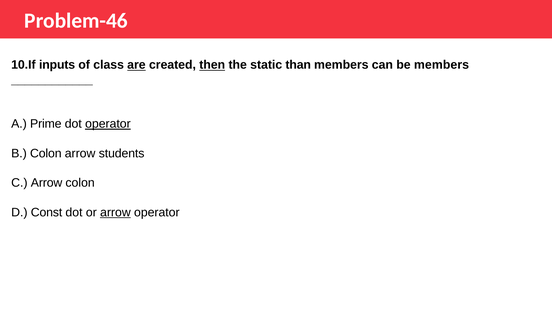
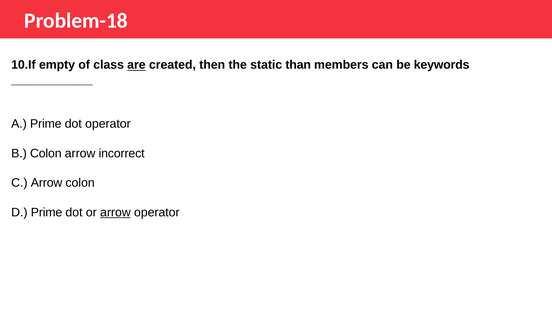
Problem-46: Problem-46 -> Problem-18
inputs: inputs -> empty
then underline: present -> none
be members: members -> keywords
operator at (108, 124) underline: present -> none
students: students -> incorrect
D Const: Const -> Prime
